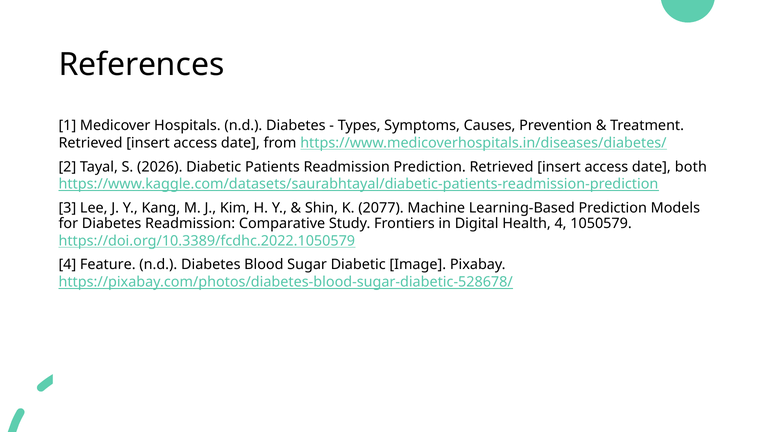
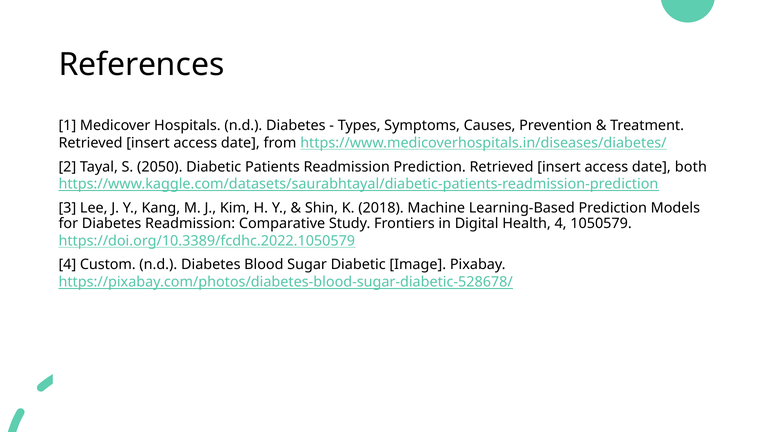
2026: 2026 -> 2050
2077: 2077 -> 2018
Feature: Feature -> Custom
